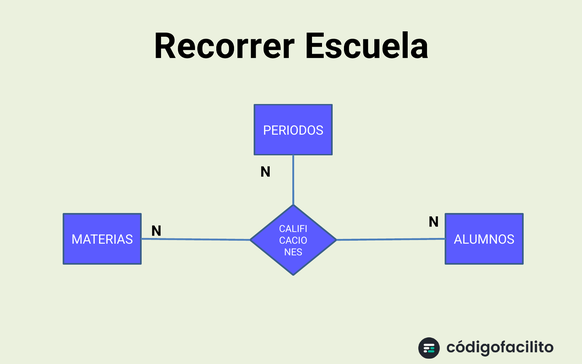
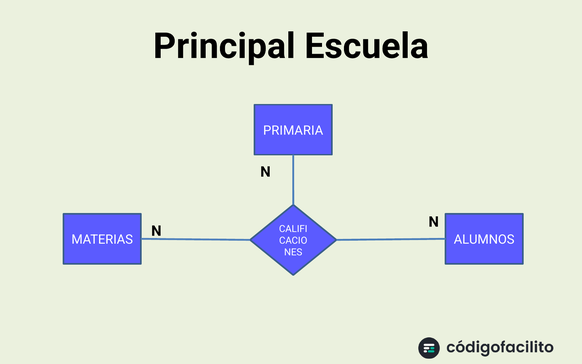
Recorrer: Recorrer -> Principal
PERIODOS: PERIODOS -> PRIMARIA
